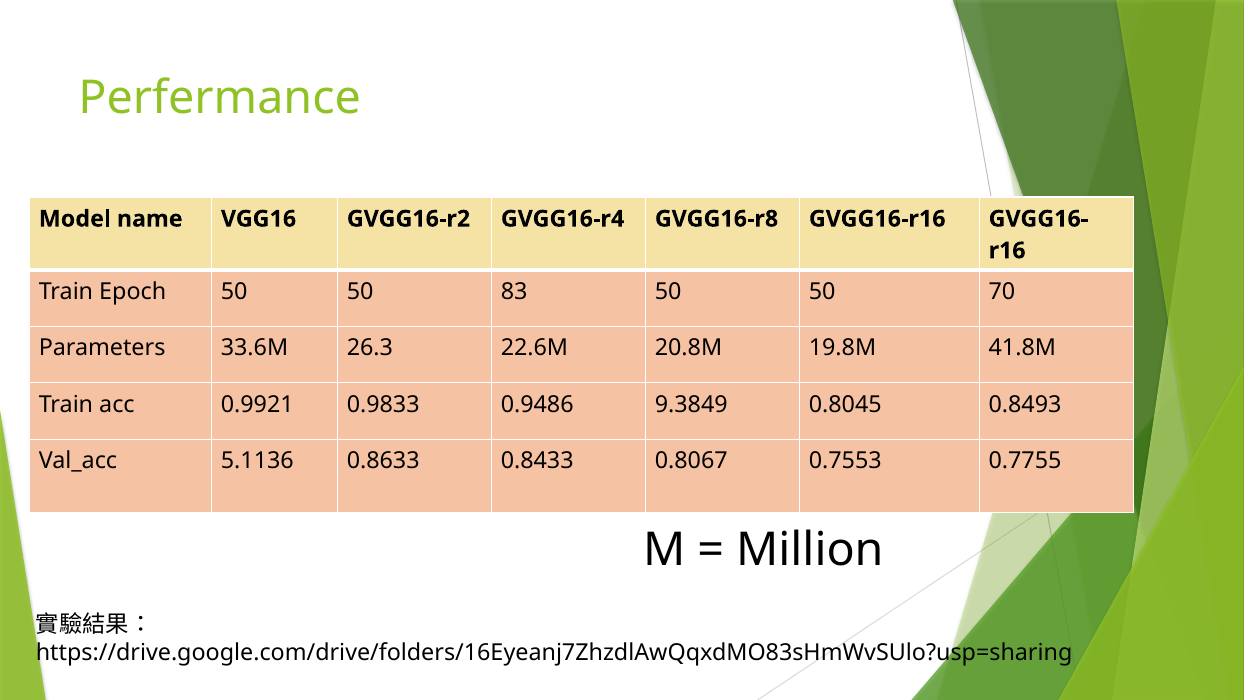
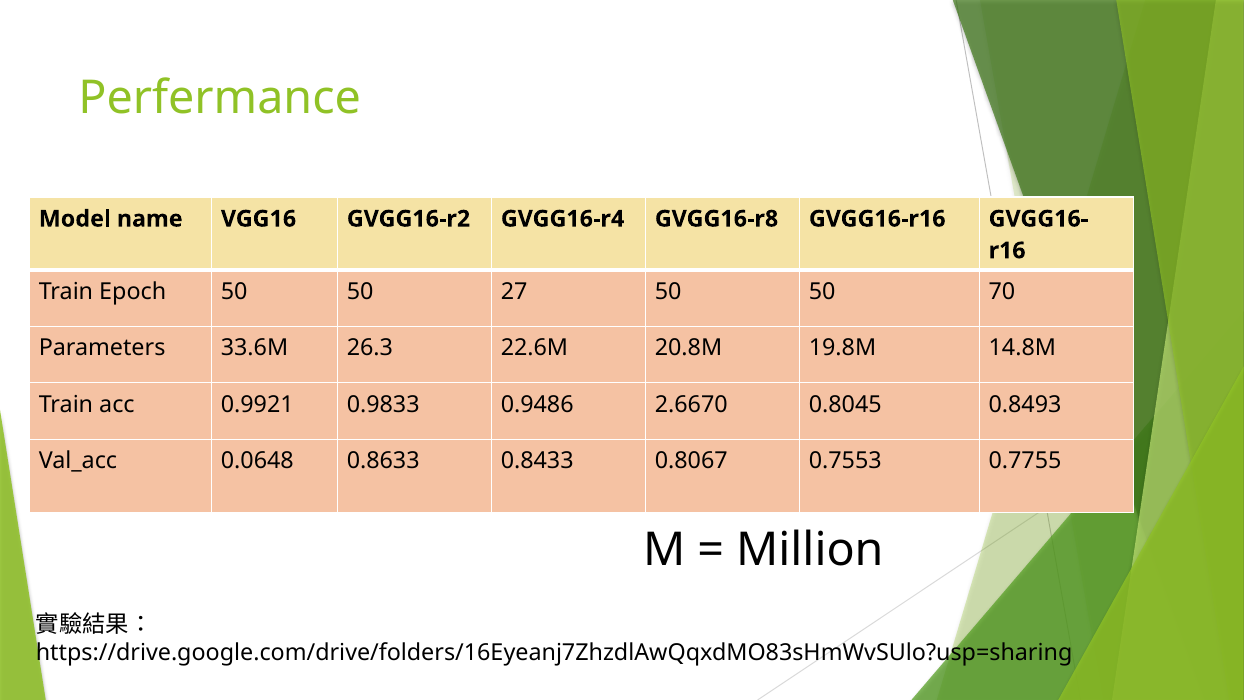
83: 83 -> 27
41.8M: 41.8M -> 14.8M
9.3849: 9.3849 -> 2.6670
5.1136: 5.1136 -> 0.0648
